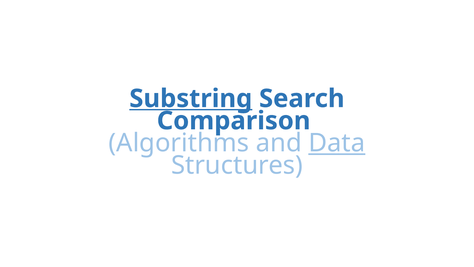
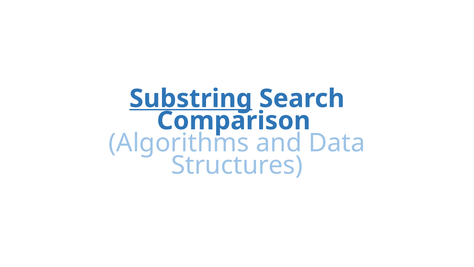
Data underline: present -> none
